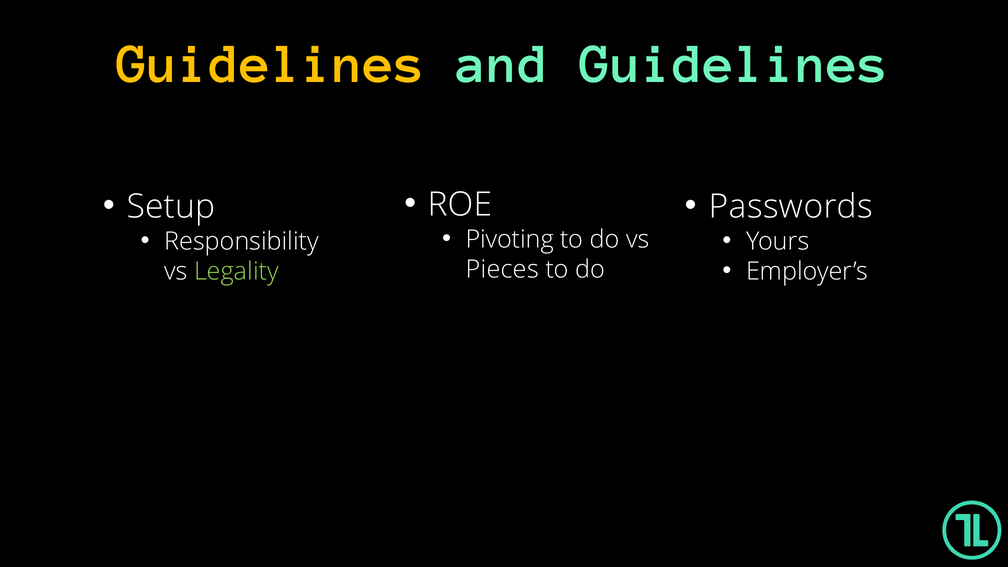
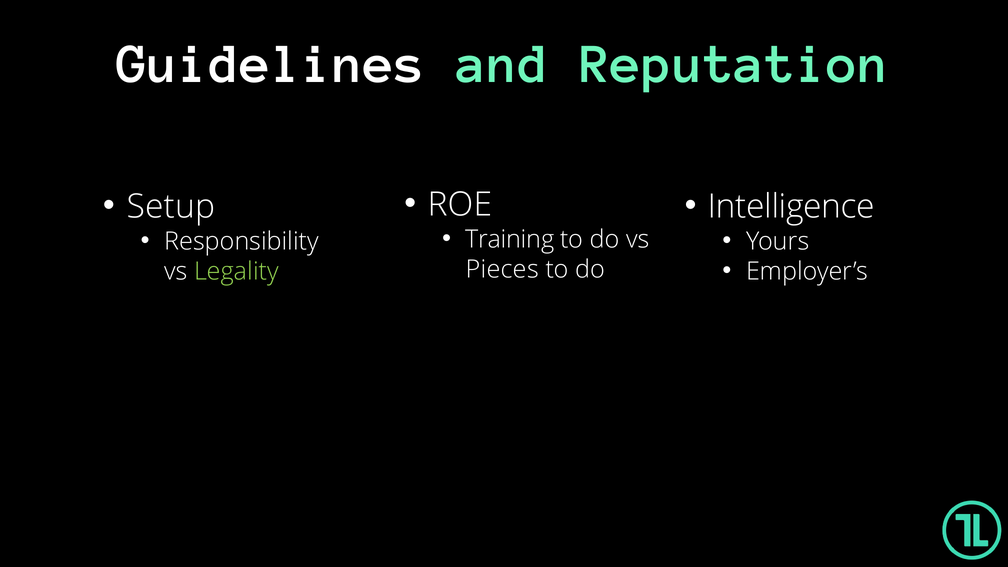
Guidelines at (272, 64) colour: yellow -> white
and Guidelines: Guidelines -> Reputation
Passwords: Passwords -> Intelligence
Pivoting: Pivoting -> Training
